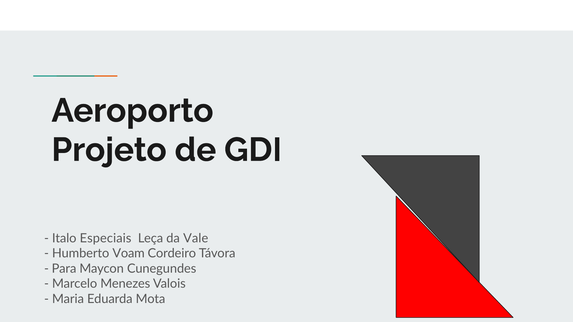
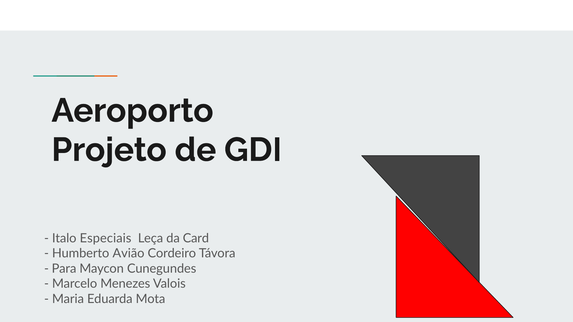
Vale: Vale -> Card
Voam: Voam -> Avião
